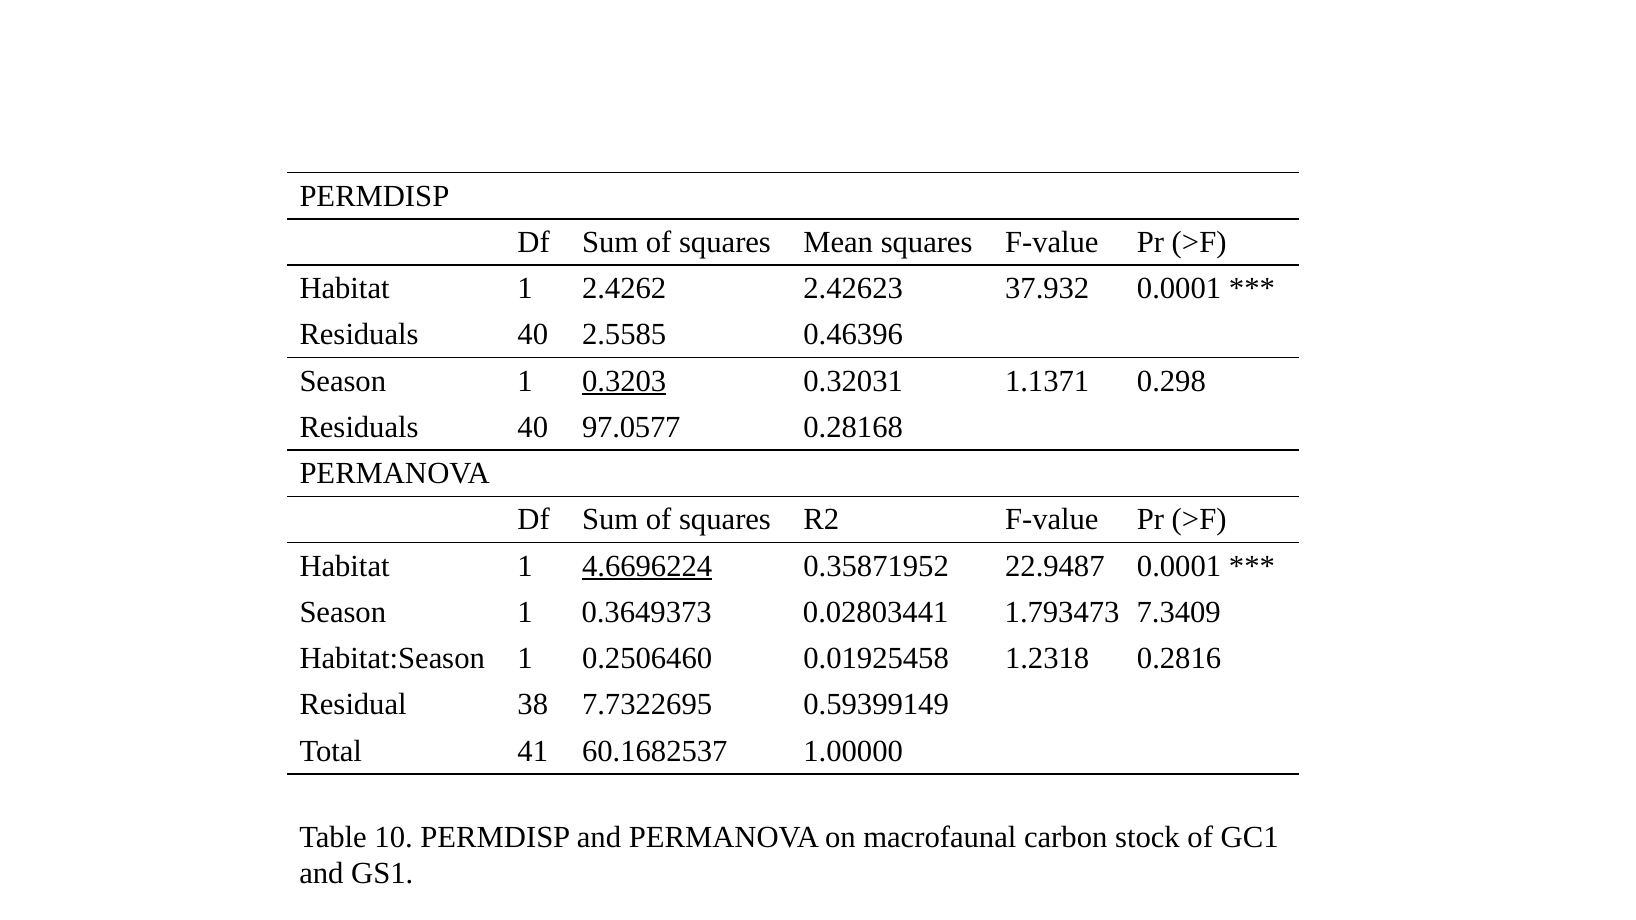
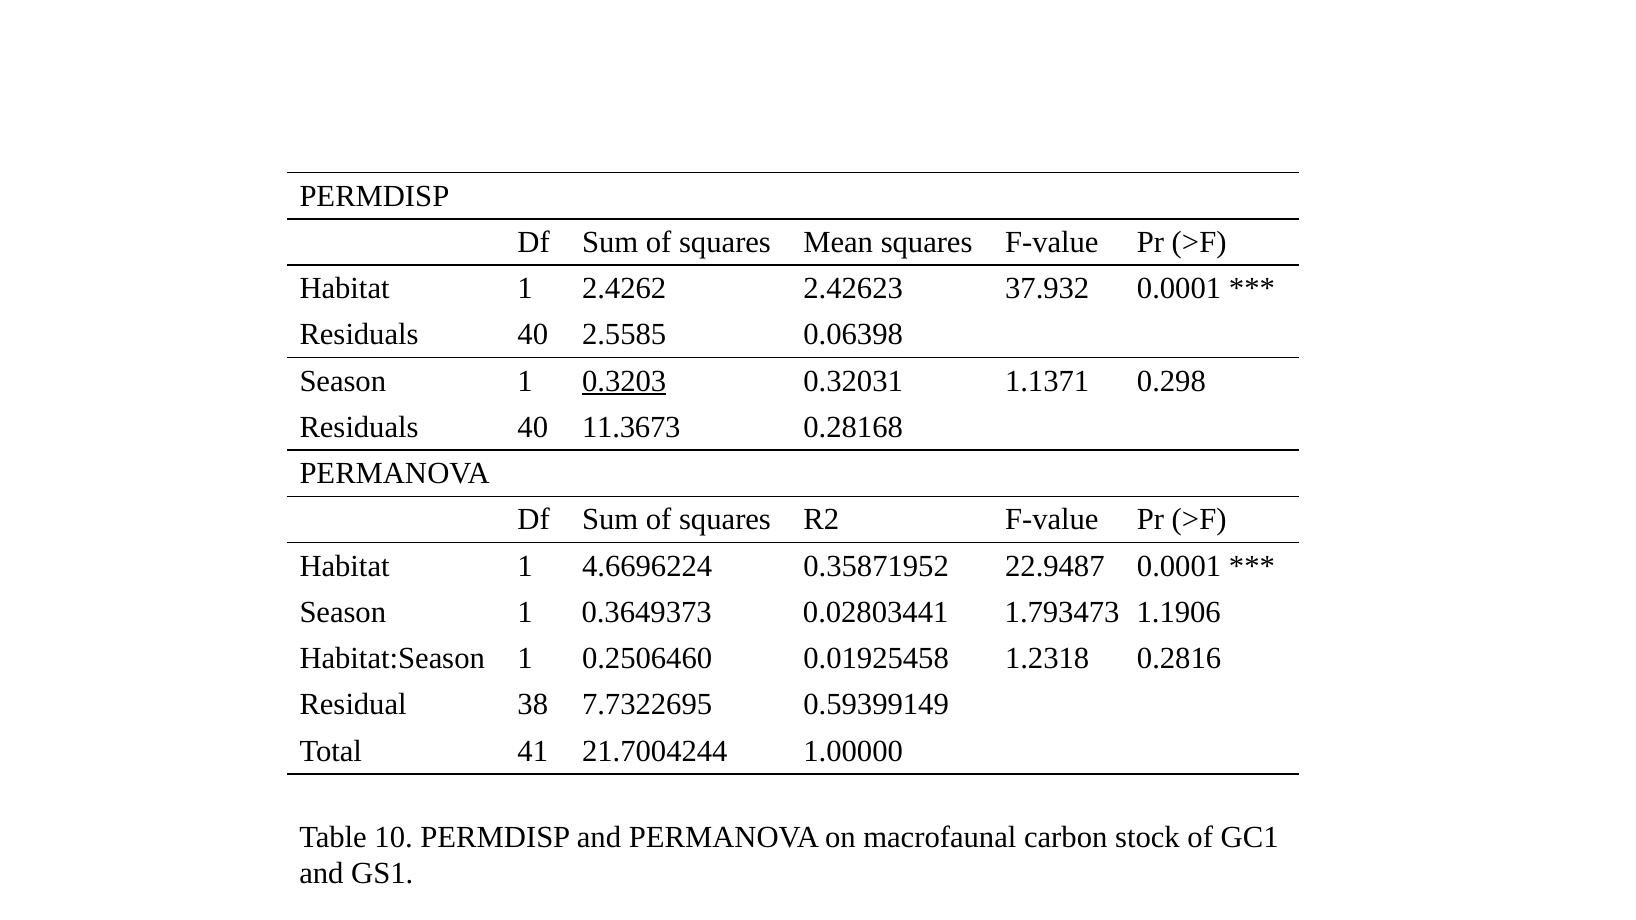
0.46396: 0.46396 -> 0.06398
97.0577: 97.0577 -> 11.3673
4.6696224 underline: present -> none
7.3409: 7.3409 -> 1.1906
60.1682537: 60.1682537 -> 21.7004244
